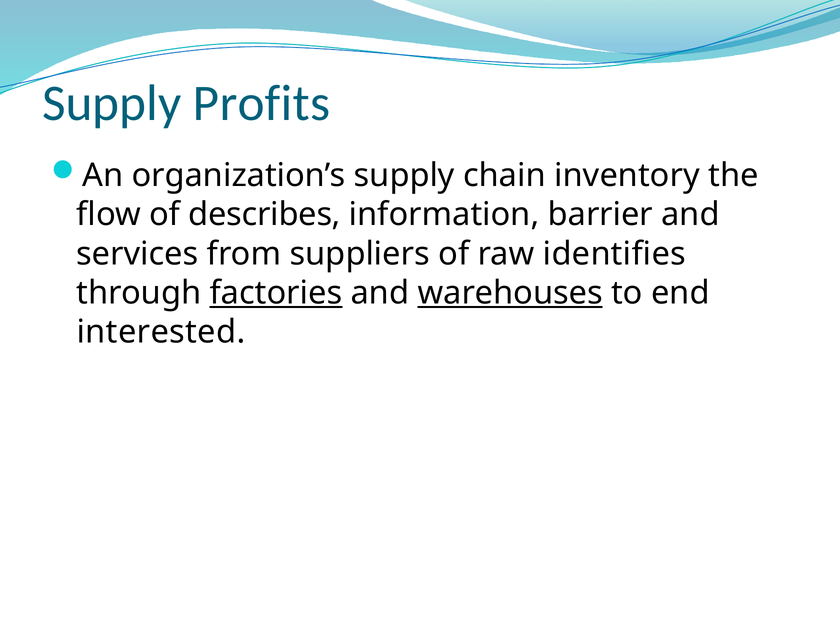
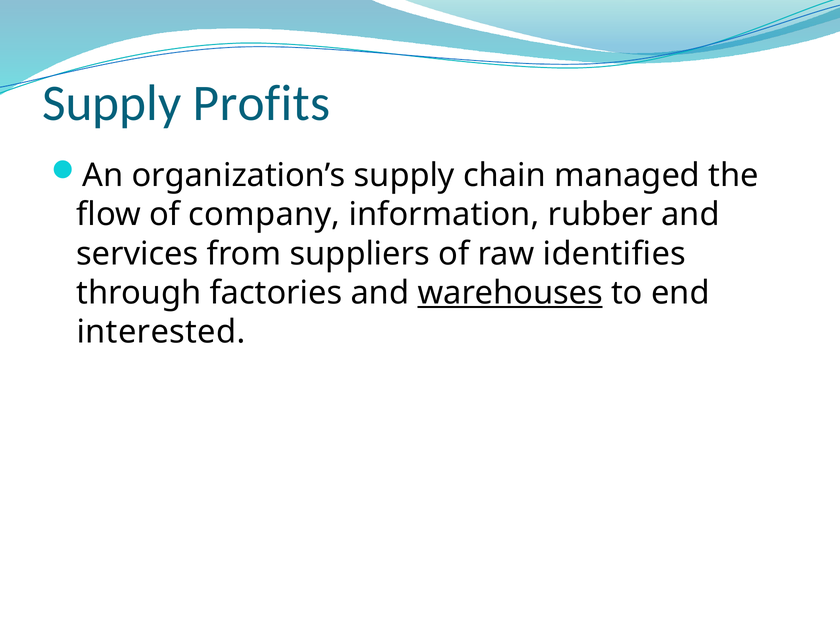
inventory: inventory -> managed
describes: describes -> company
barrier: barrier -> rubber
factories underline: present -> none
